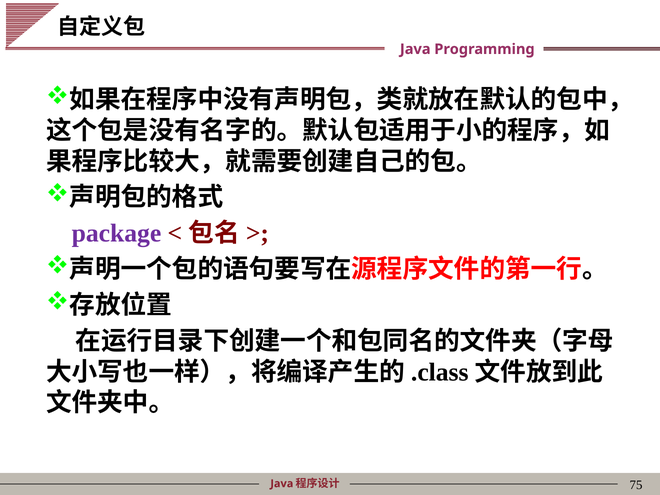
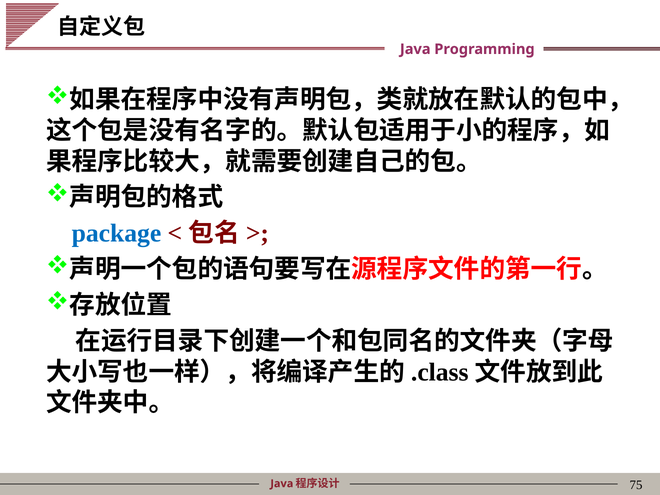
package colour: purple -> blue
